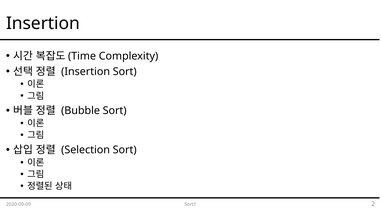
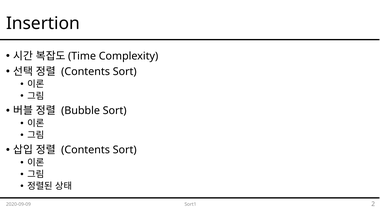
Insertion at (86, 72): Insertion -> Contents
Selection at (86, 150): Selection -> Contents
